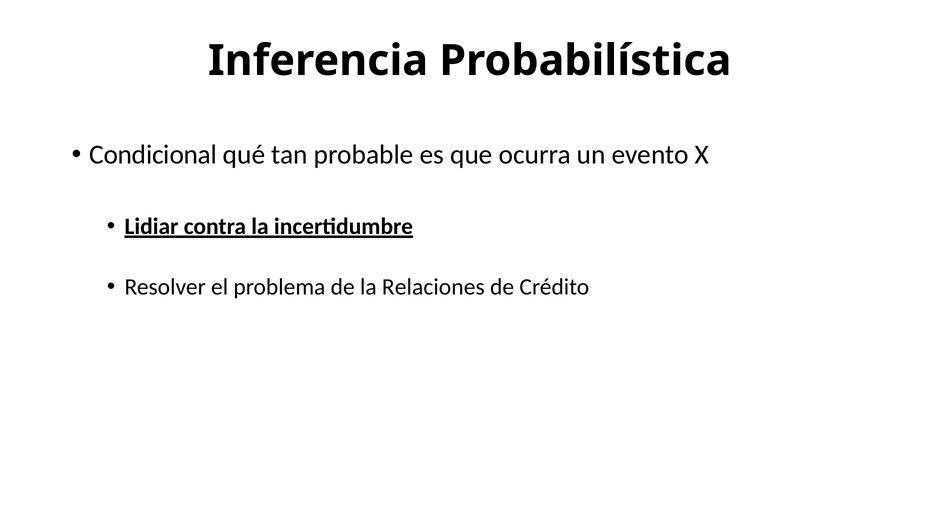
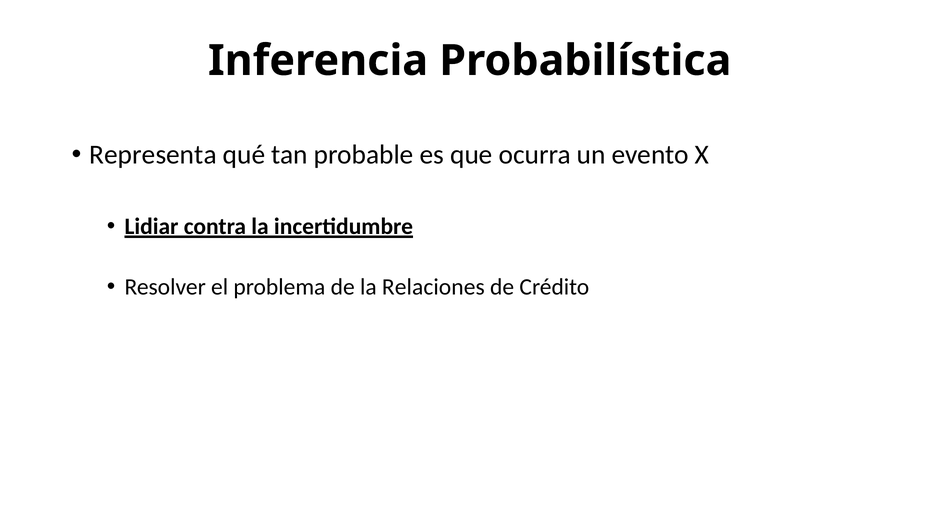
Condicional: Condicional -> Representa
